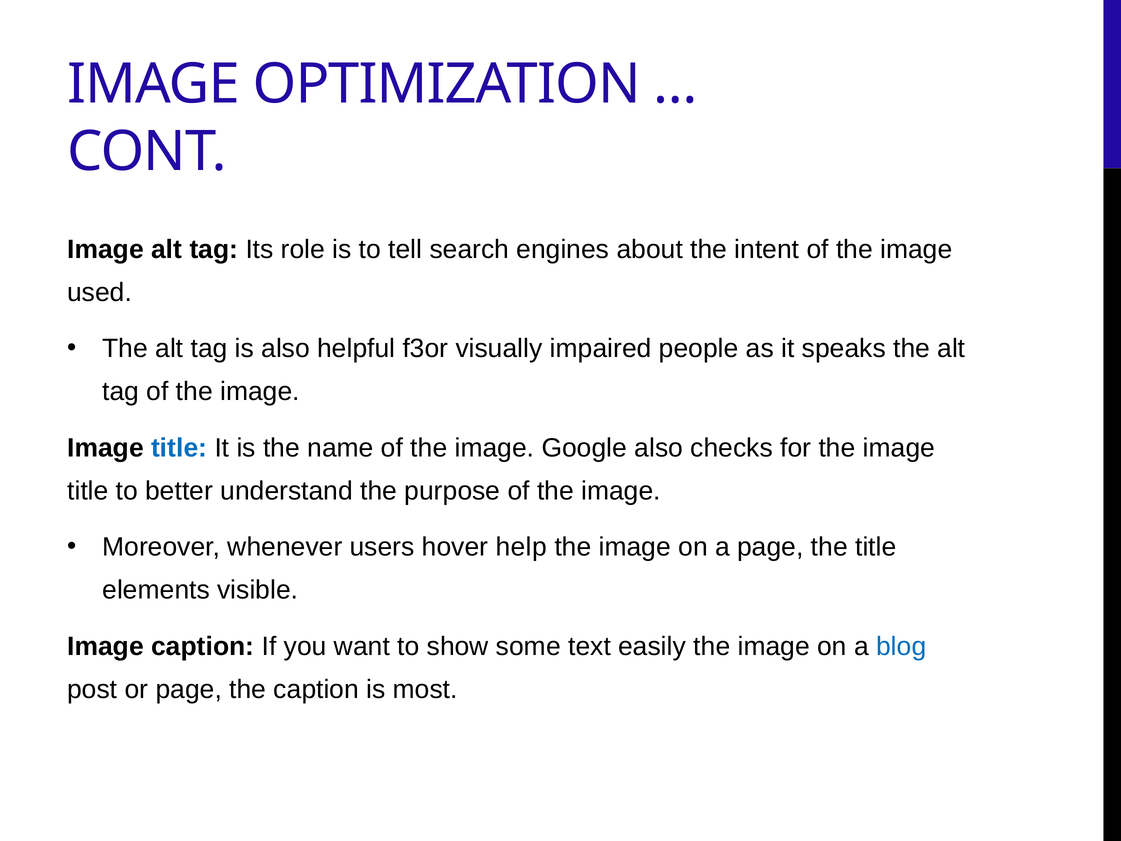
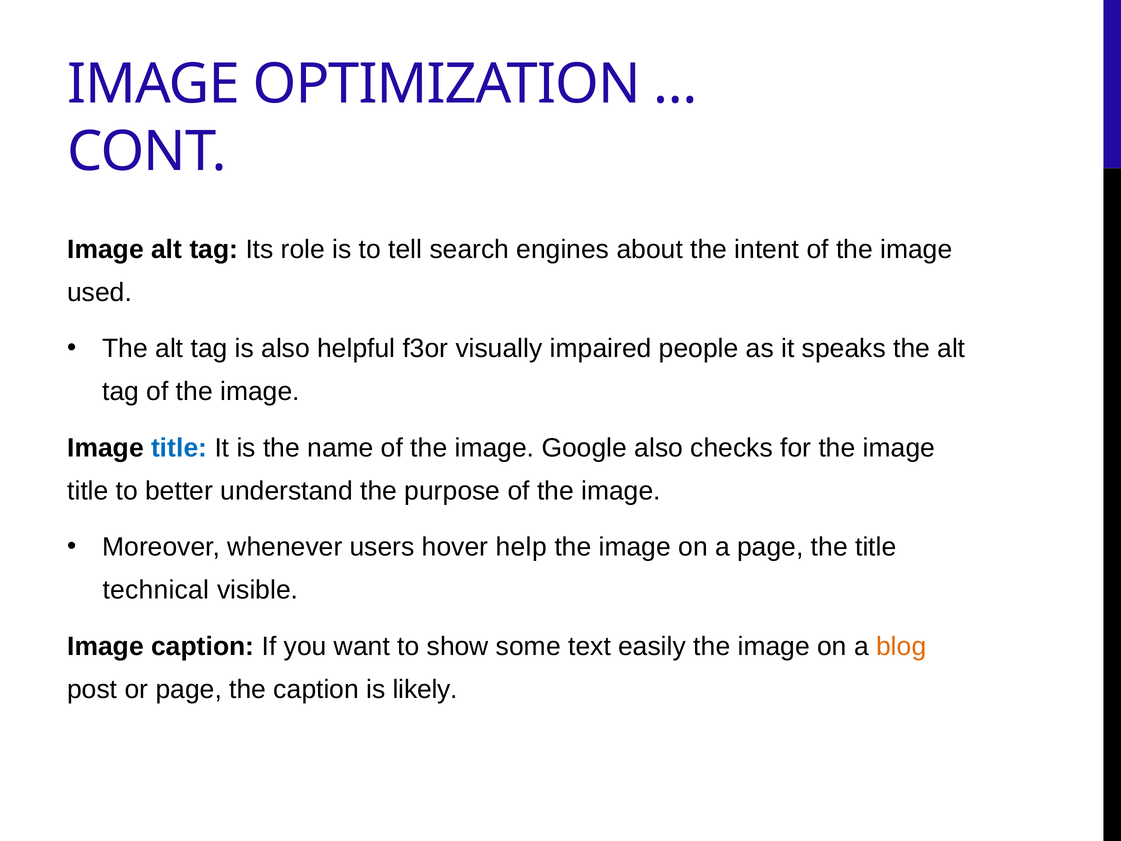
elements: elements -> technical
blog colour: blue -> orange
most: most -> likely
